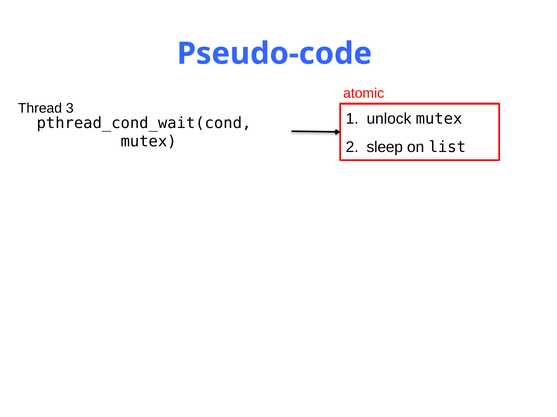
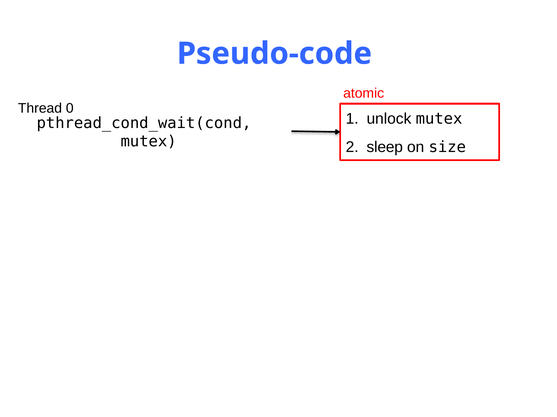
3: 3 -> 0
list: list -> size
